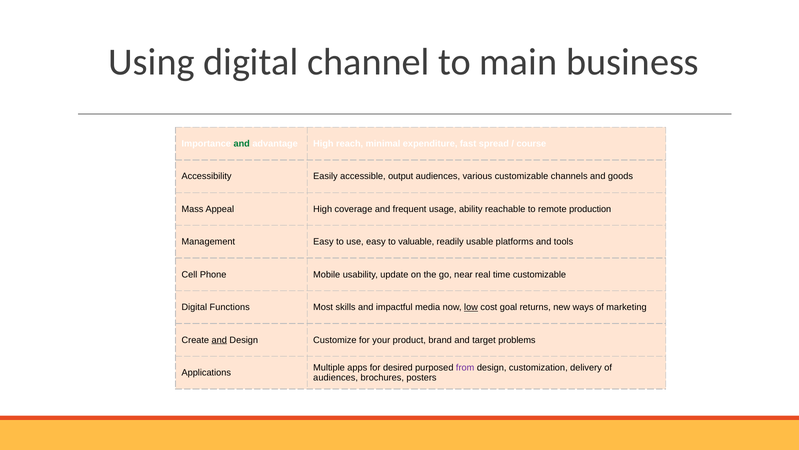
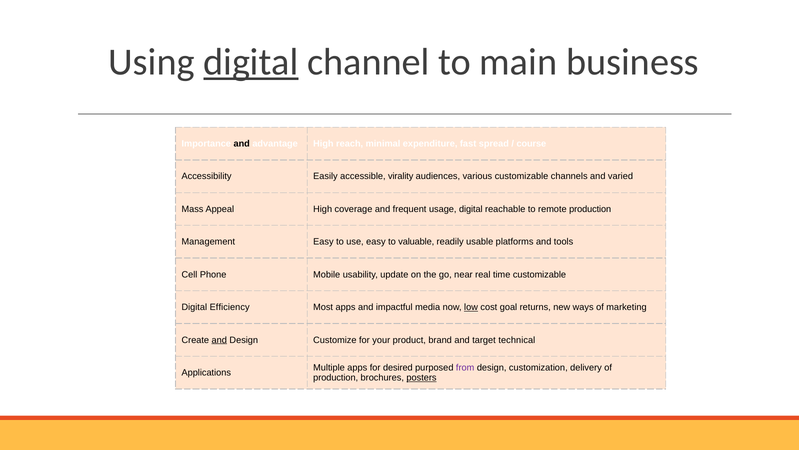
digital at (251, 62) underline: none -> present
and at (242, 144) colour: green -> black
output: output -> virality
goods: goods -> varied
usage ability: ability -> digital
Functions: Functions -> Efficiency
Most skills: skills -> apps
problems: problems -> technical
audiences at (336, 377): audiences -> production
posters underline: none -> present
